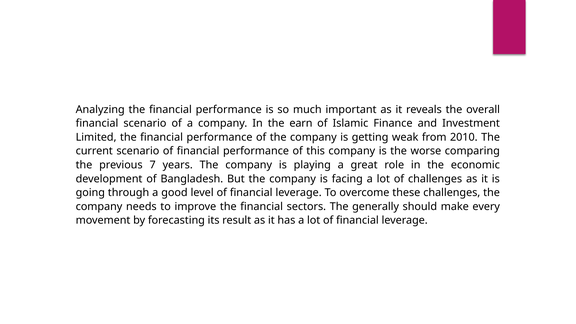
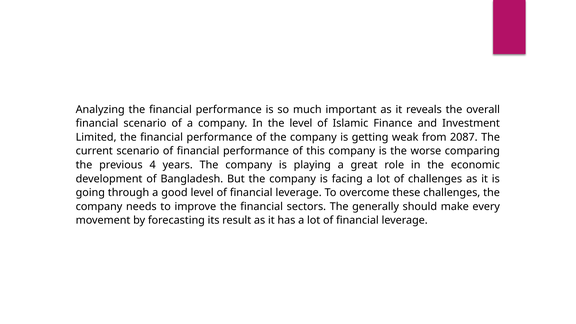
the earn: earn -> level
2010: 2010 -> 2087
7: 7 -> 4
